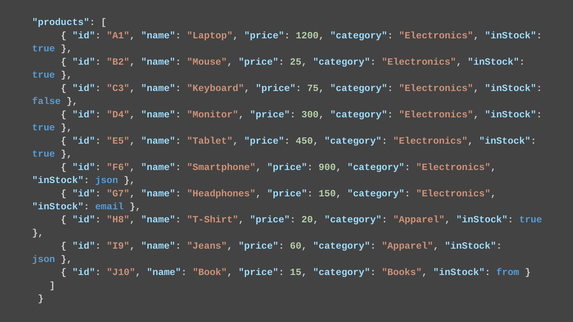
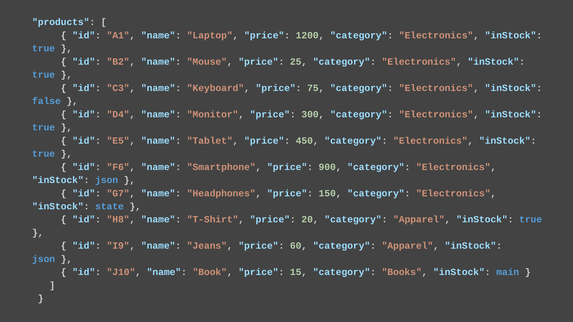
email: email -> state
from: from -> main
